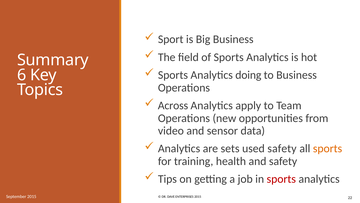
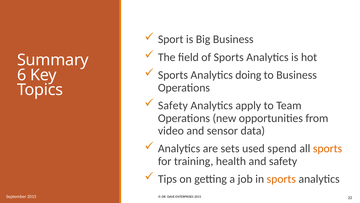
Across at (173, 105): Across -> Safety
used safety: safety -> spend
sports at (281, 179) colour: red -> orange
